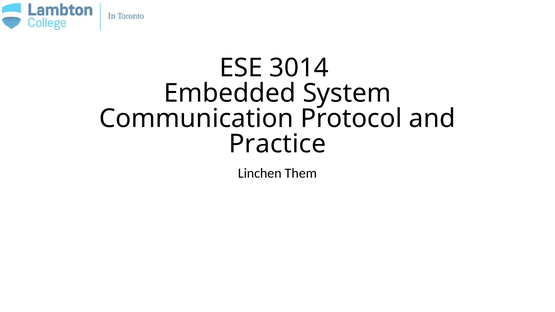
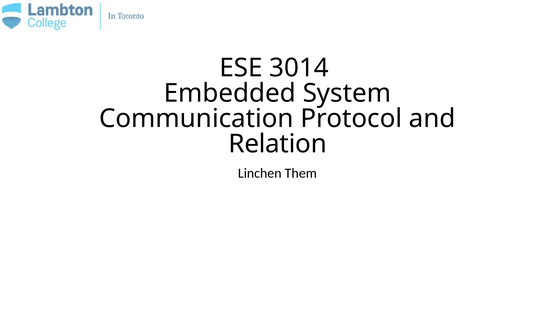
Practice: Practice -> Relation
